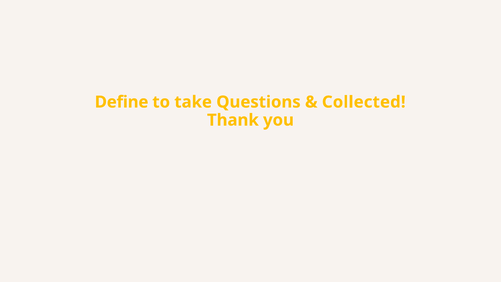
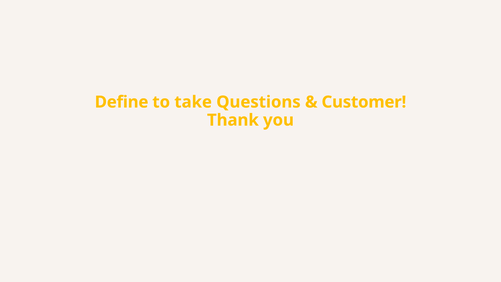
Collected: Collected -> Customer
